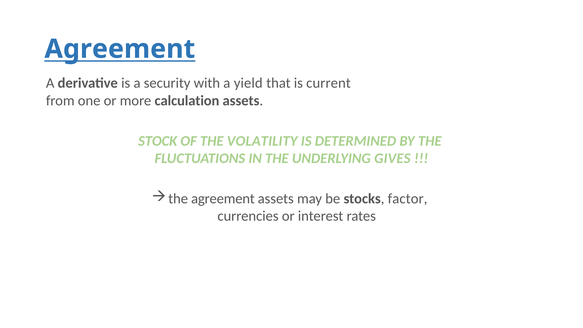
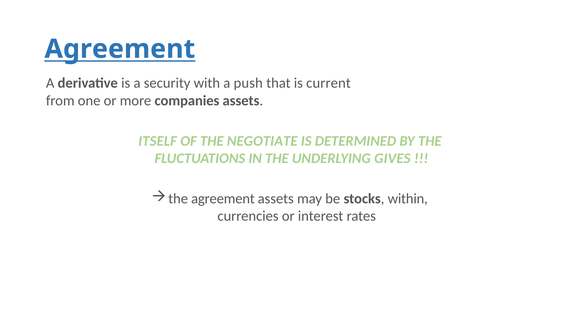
yield: yield -> push
calculation: calculation -> companies
STOCK: STOCK -> ITSELF
VOLATILITY: VOLATILITY -> NEGOTIATE
factor: factor -> within
